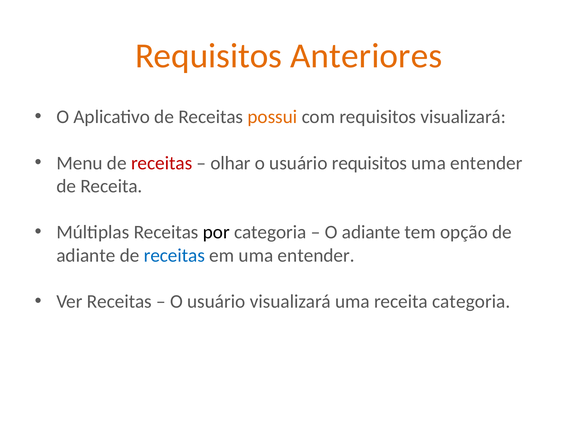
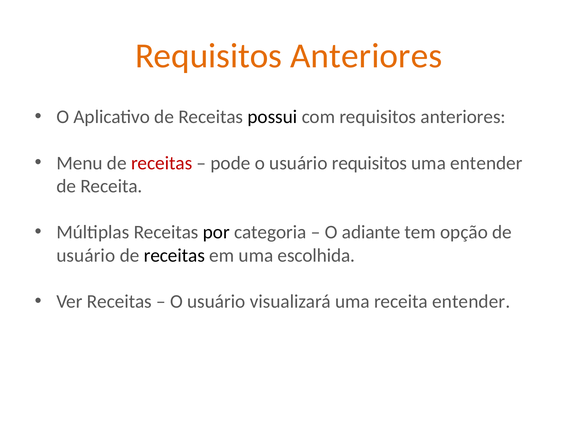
possui colour: orange -> black
com requisitos visualizará: visualizará -> anteriores
olhar: olhar -> pode
adiante at (86, 256): adiante -> usuário
receitas at (174, 256) colour: blue -> black
em uma entender: entender -> escolhida
receita categoria: categoria -> entender
